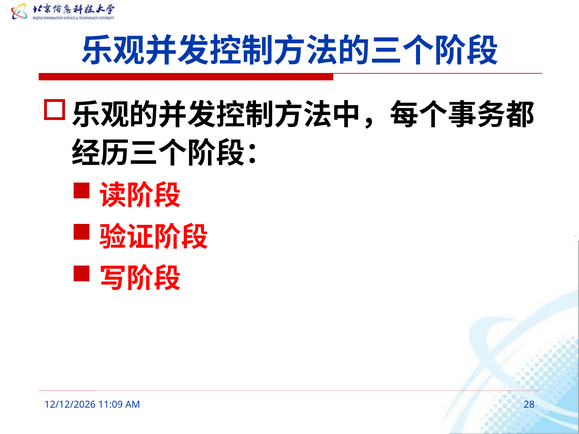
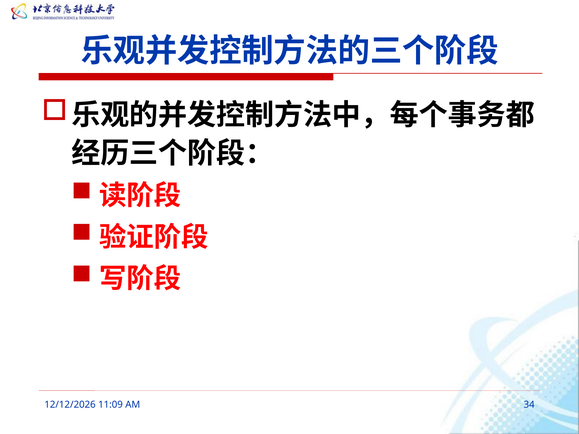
28: 28 -> 34
